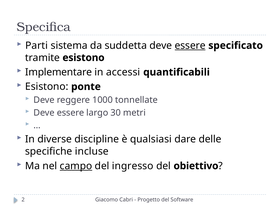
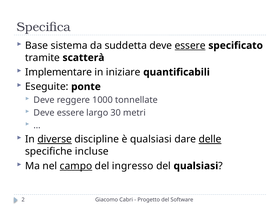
Parti: Parti -> Base
tramite esistono: esistono -> scatterà
accessi: accessi -> iniziare
Esistono at (47, 87): Esistono -> Eseguite
diverse underline: none -> present
delle underline: none -> present
del obiettivo: obiettivo -> qualsiasi
